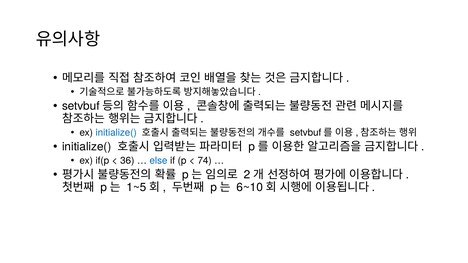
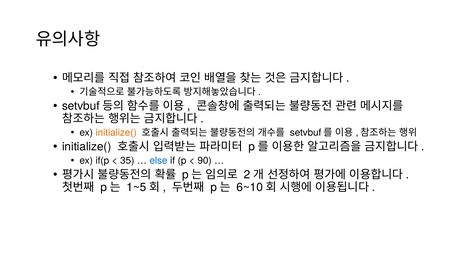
initialize( at (116, 133) colour: blue -> orange
36: 36 -> 35
74: 74 -> 90
